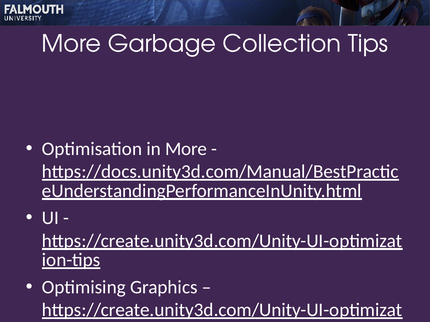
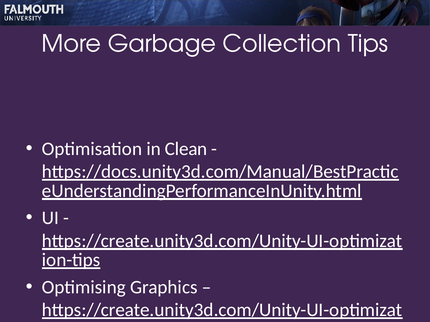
in More: More -> Clean
